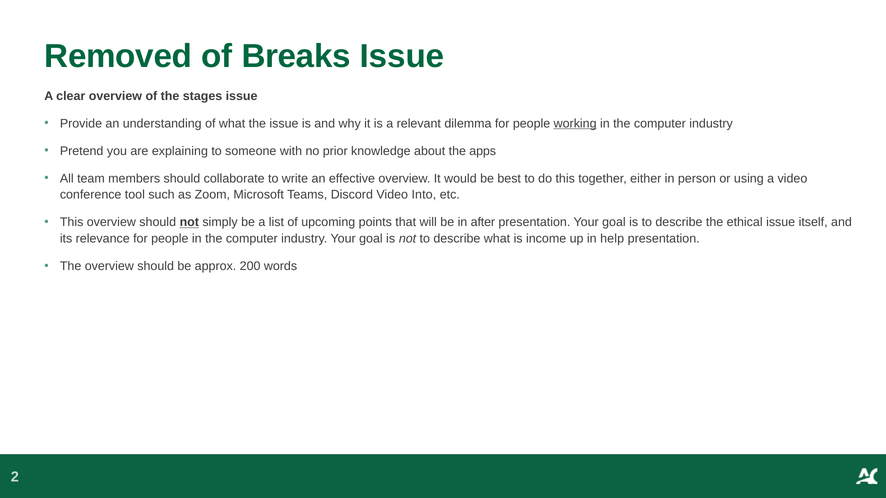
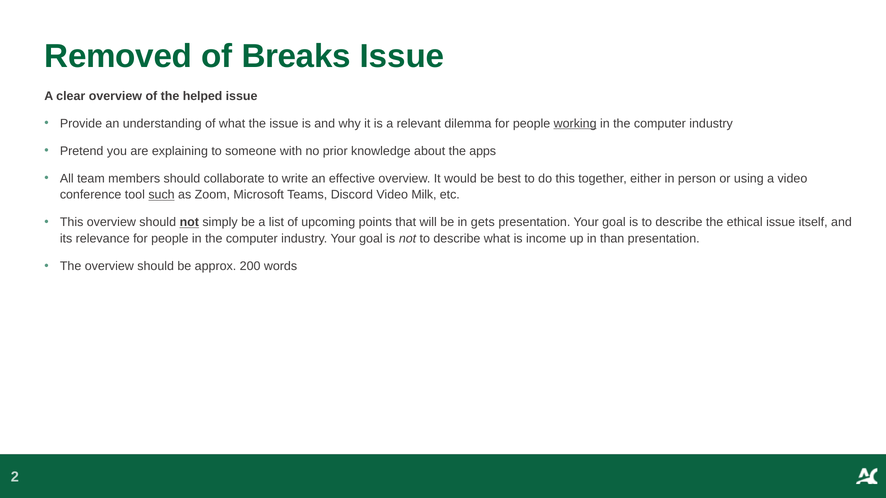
stages: stages -> helped
such underline: none -> present
Into: Into -> Milk
after: after -> gets
help: help -> than
